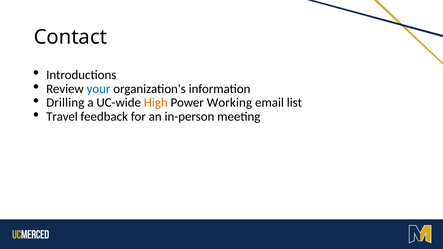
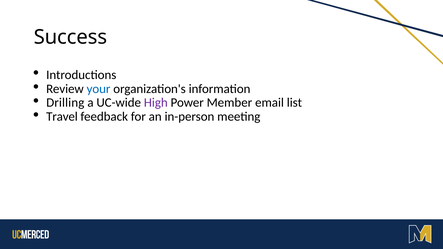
Contact: Contact -> Success
High colour: orange -> purple
Working: Working -> Member
